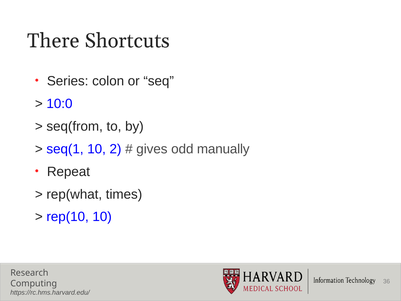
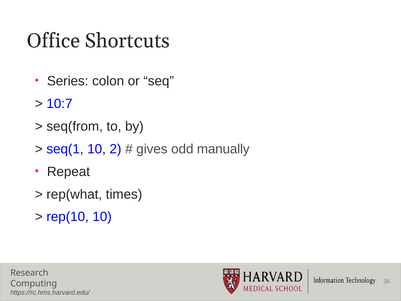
There: There -> Office
10:0: 10:0 -> 10:7
